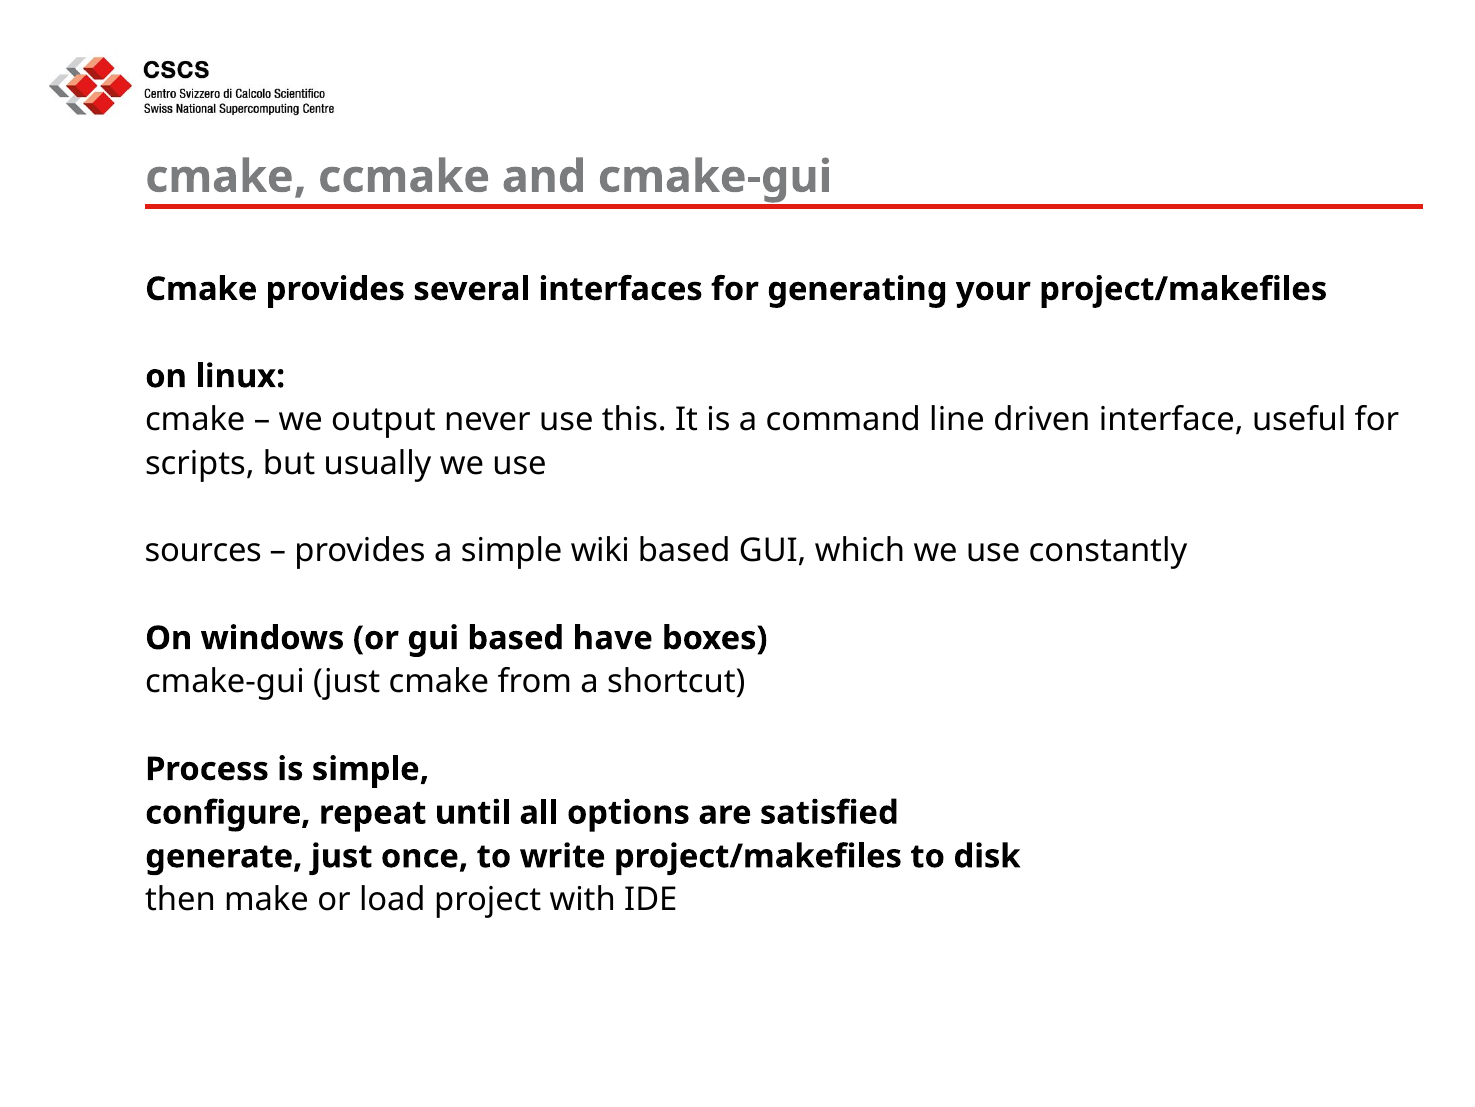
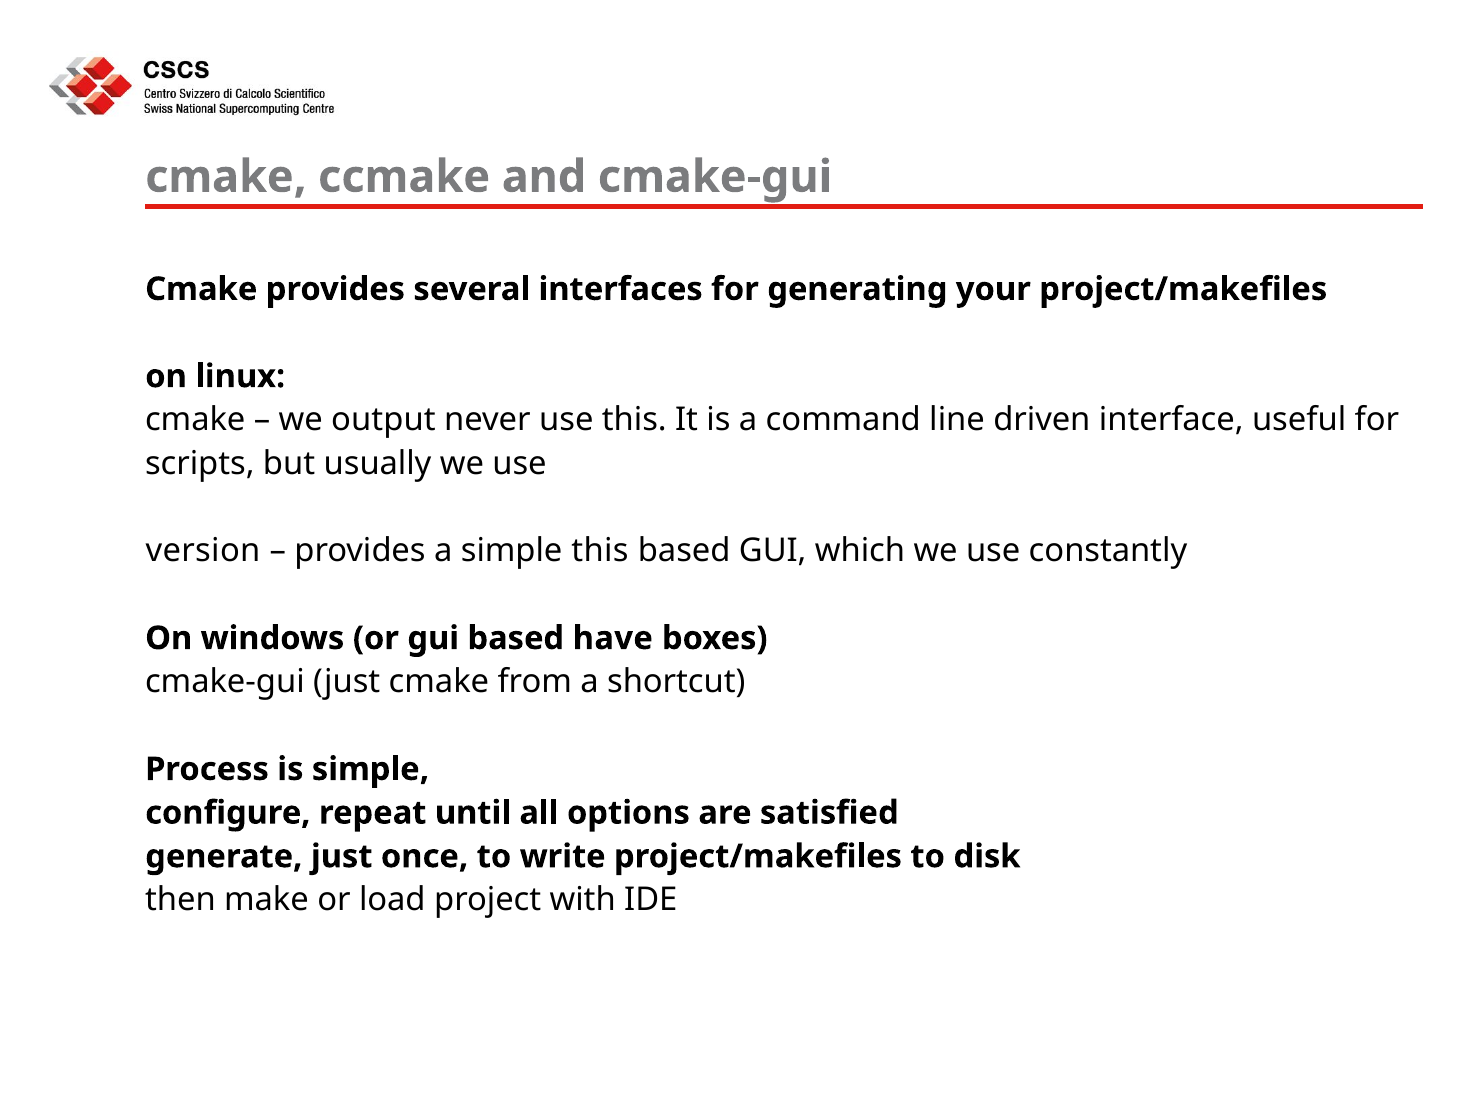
sources: sources -> version
simple wiki: wiki -> this
